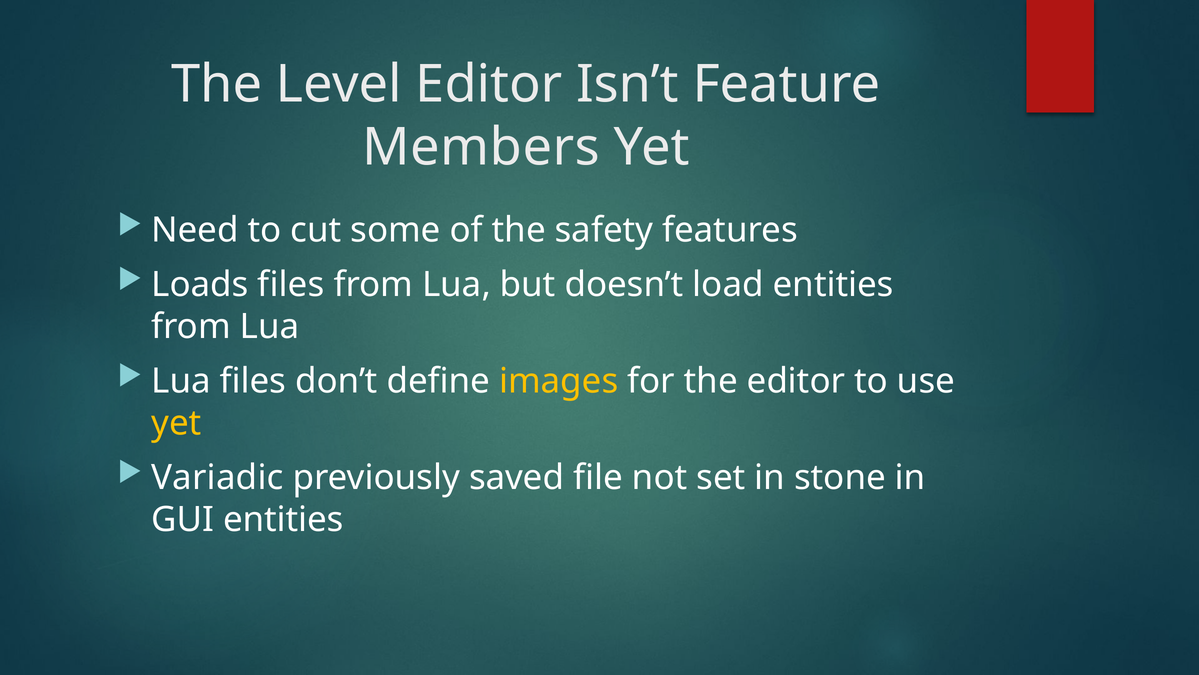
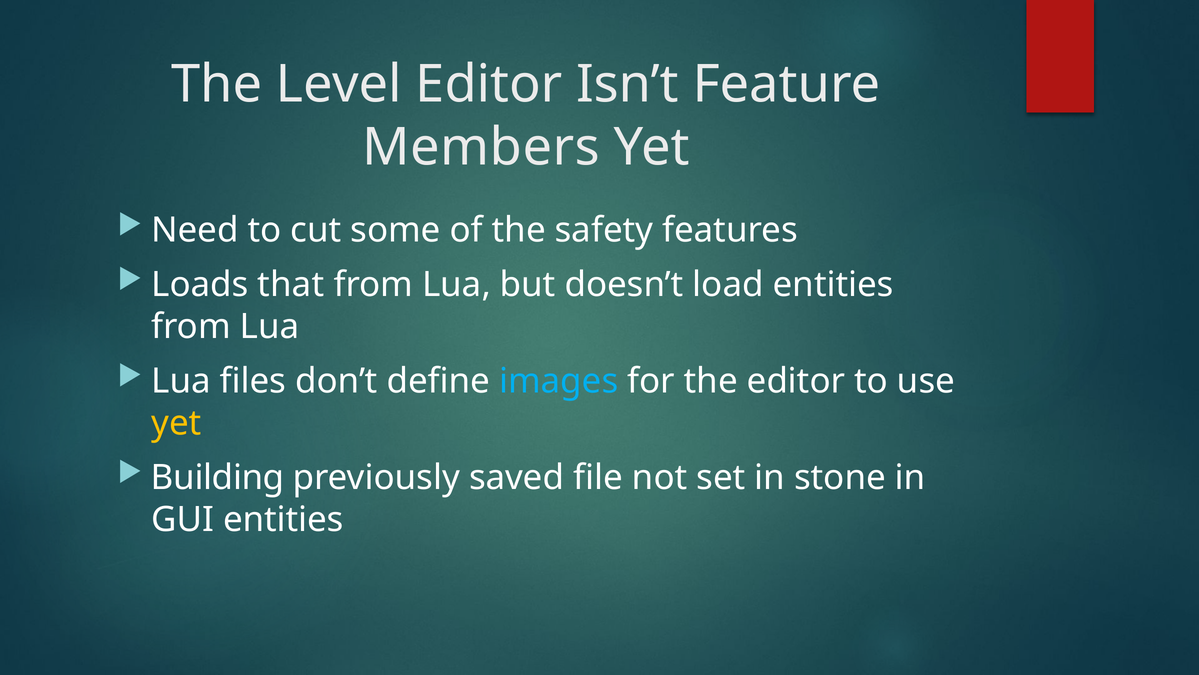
Loads files: files -> that
images colour: yellow -> light blue
Variadic: Variadic -> Building
